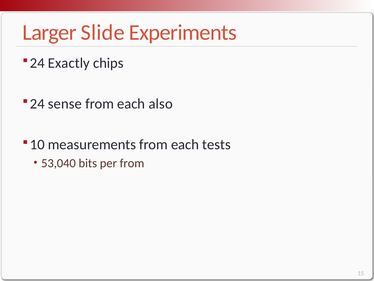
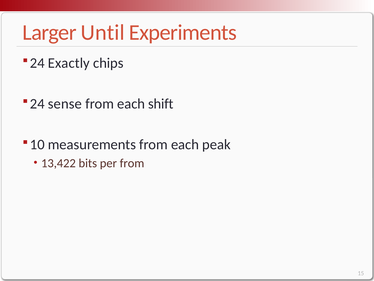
Slide: Slide -> Until
also: also -> shift
tests: tests -> peak
53,040: 53,040 -> 13,422
